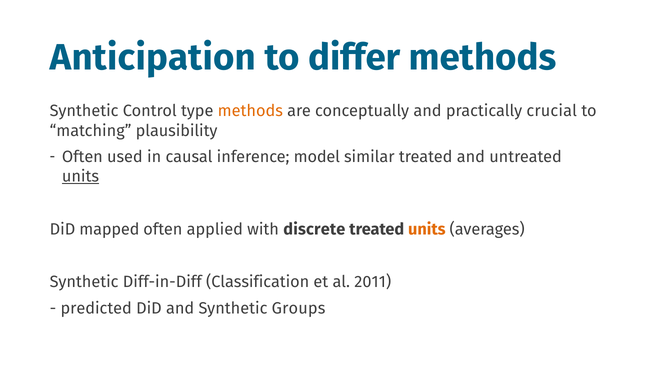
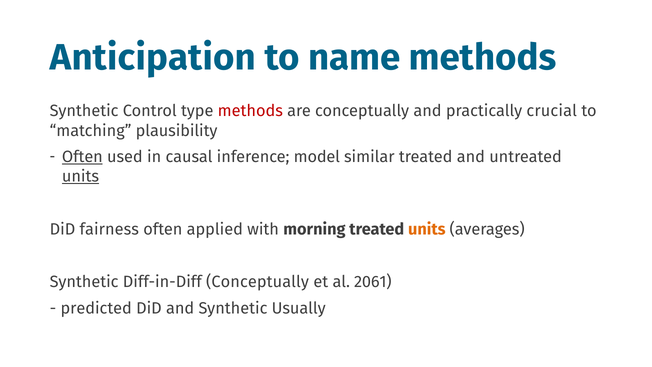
differ: differ -> name
methods at (250, 111) colour: orange -> red
Often at (82, 157) underline: none -> present
mapped: mapped -> fairness
discrete: discrete -> morning
Diff-in-Diff Classification: Classification -> Conceptually
2011: 2011 -> 2061
Groups: Groups -> Usually
